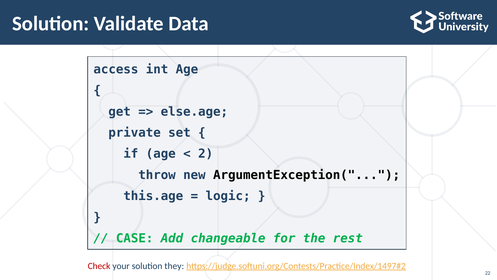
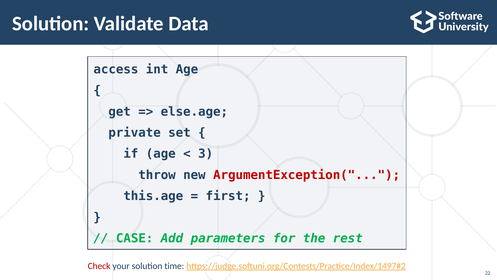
2: 2 -> 3
ArgumentException( colour: black -> red
logic: logic -> first
changeable: changeable -> parameters
they: they -> time
